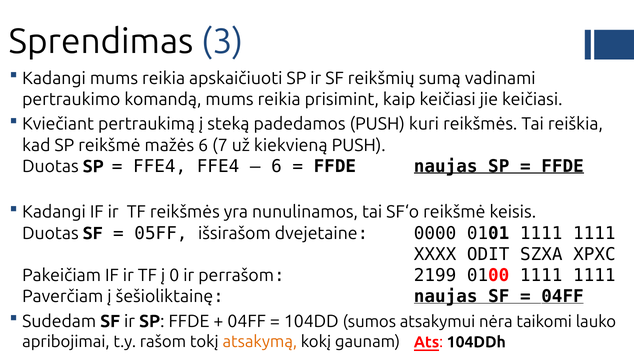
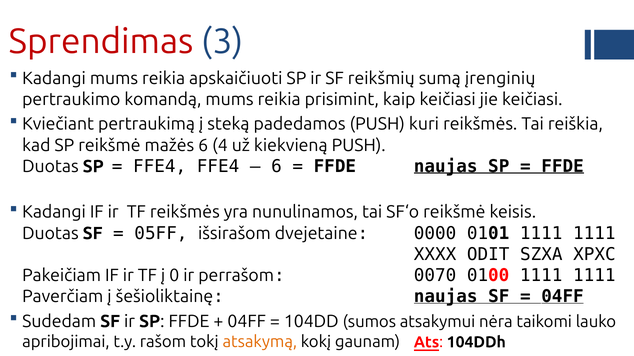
Sprendimas colour: black -> red
vadinami: vadinami -> įrenginių
7: 7 -> 4
2199: 2199 -> 0070
